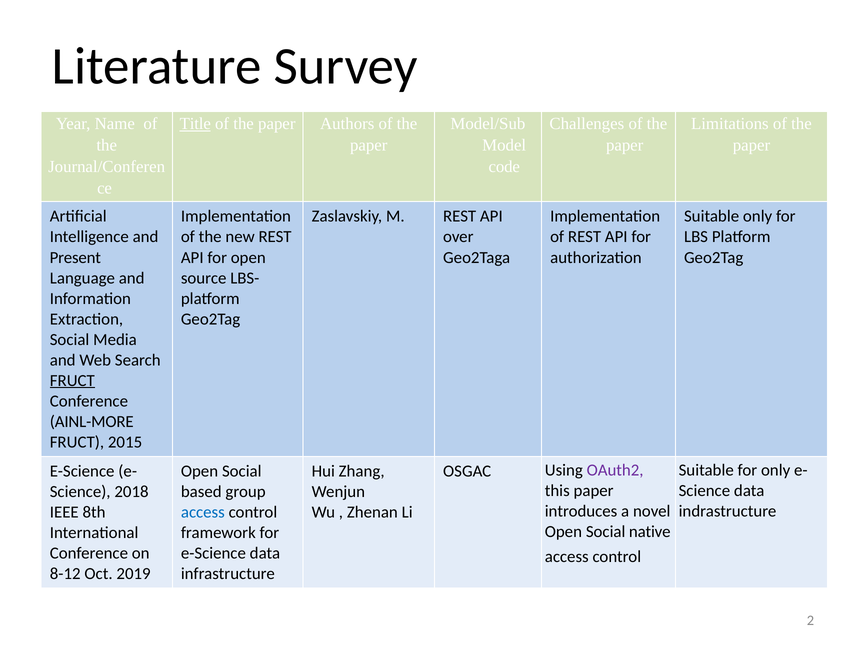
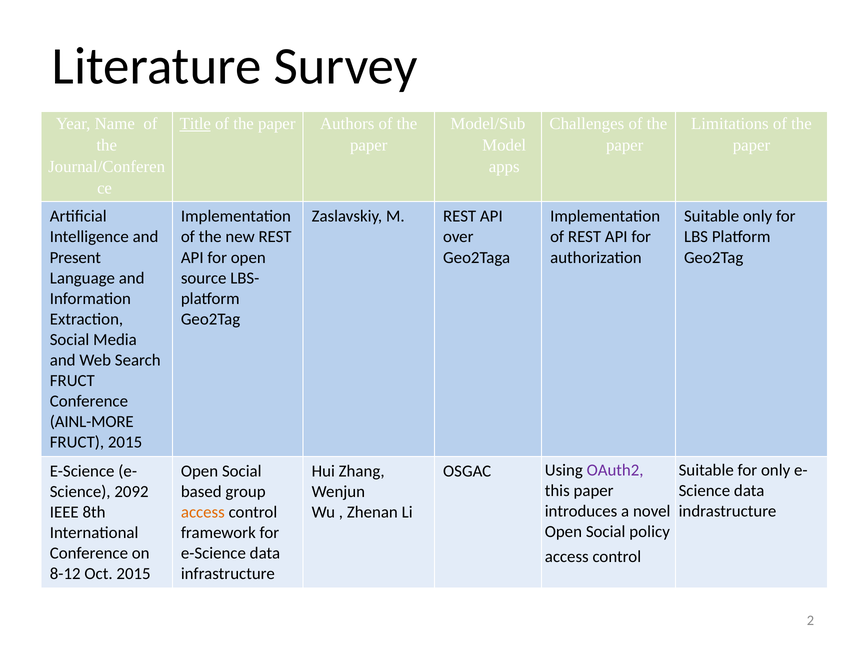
code: code -> apps
FRUCT at (72, 380) underline: present -> none
2018: 2018 -> 2092
access at (203, 512) colour: blue -> orange
native: native -> policy
Oct 2019: 2019 -> 2015
